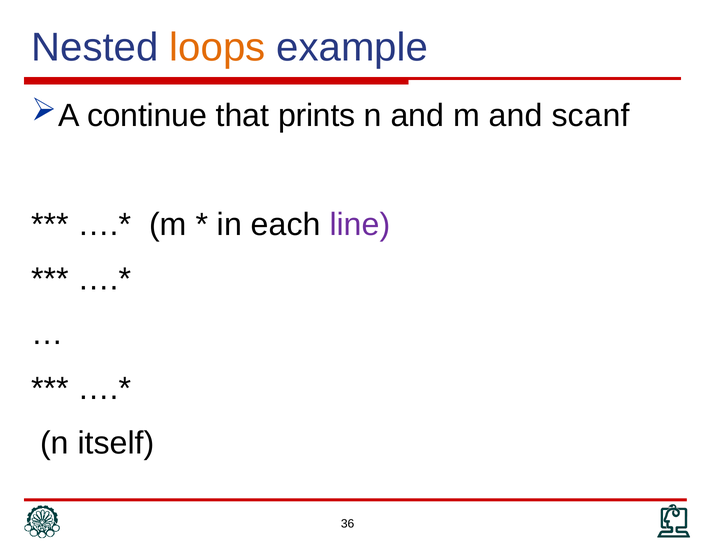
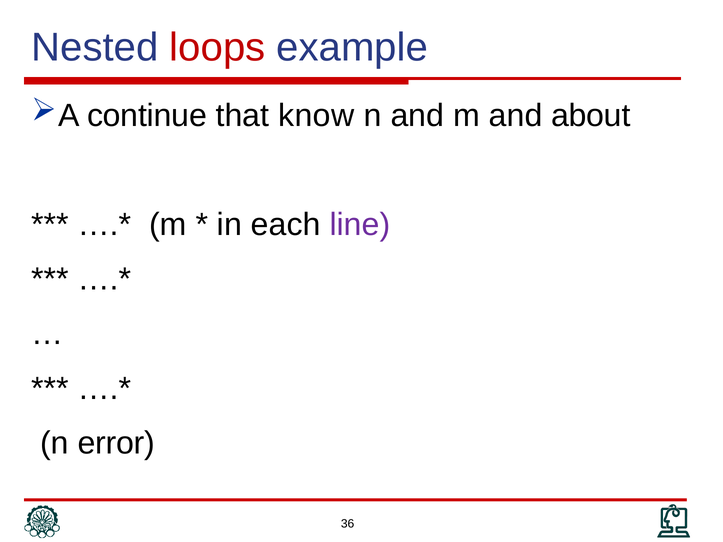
loops colour: orange -> red
prints: prints -> know
scanf: scanf -> about
itself: itself -> error
